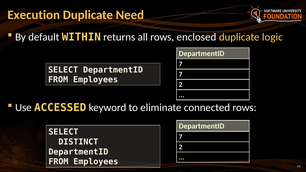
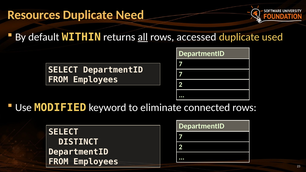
Execution: Execution -> Resources
all underline: none -> present
enclosed: enclosed -> accessed
logic: logic -> used
ACCESSED: ACCESSED -> MODIFIED
